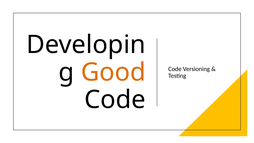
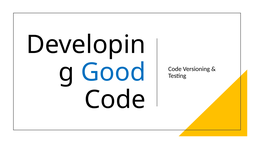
Good colour: orange -> blue
